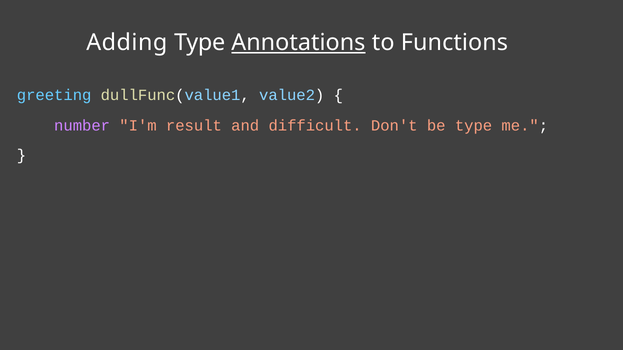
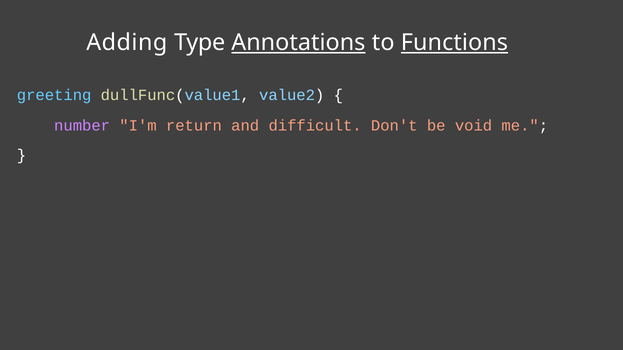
Functions underline: none -> present
result: result -> return
be type: type -> void
